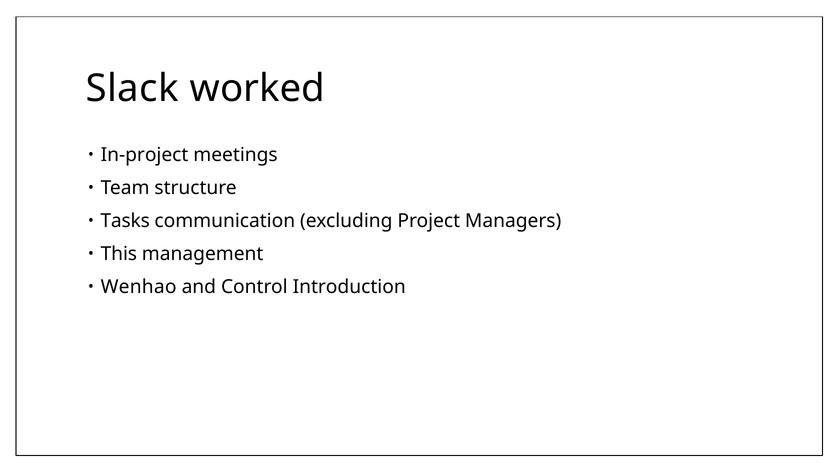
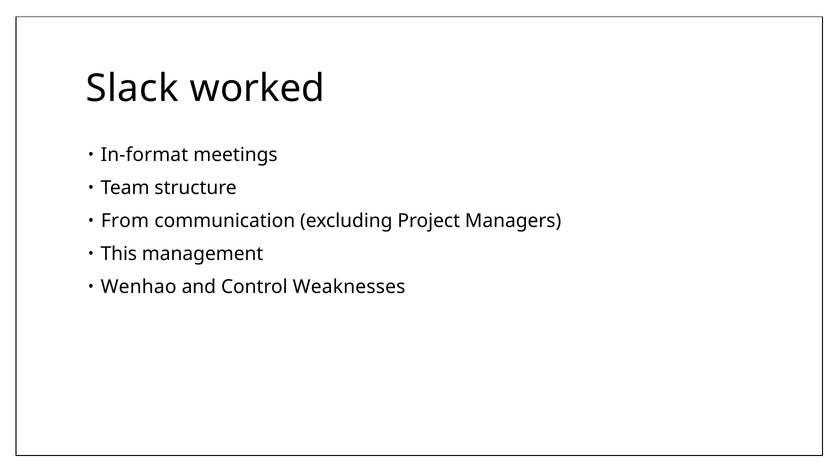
In-project: In-project -> In-format
Tasks: Tasks -> From
Introduction: Introduction -> Weaknesses
